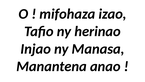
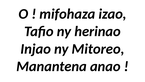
Manasa: Manasa -> Mitoreo
